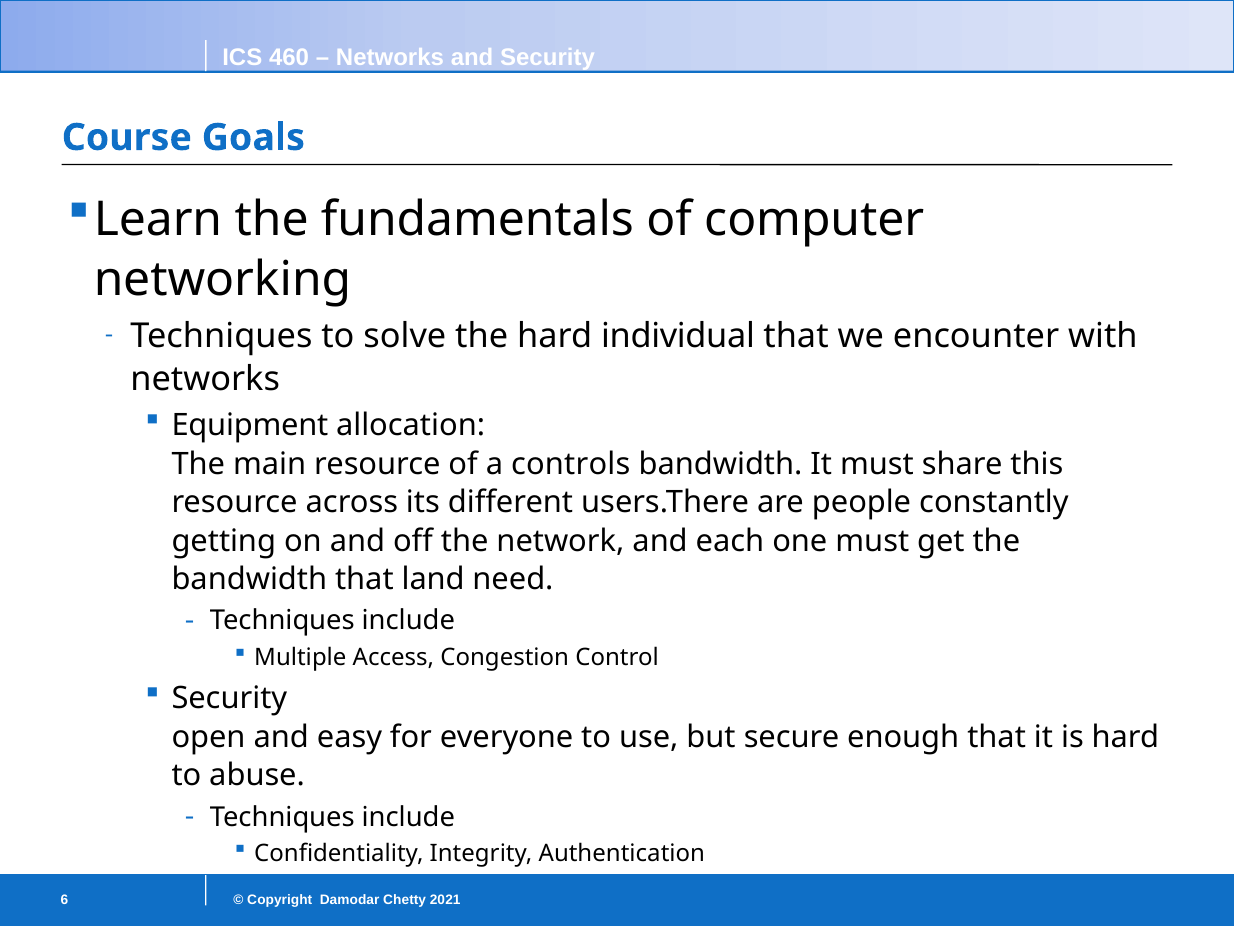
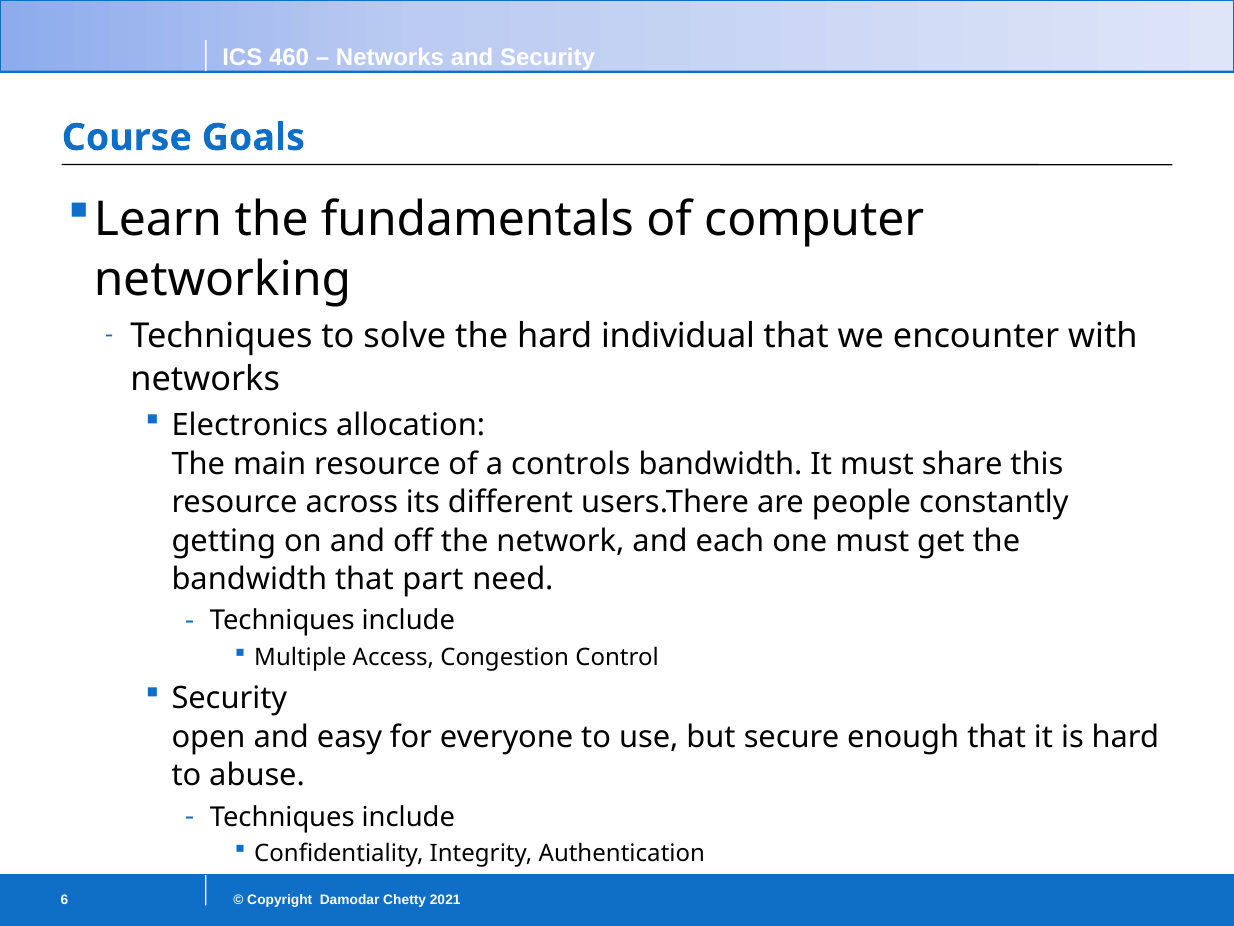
Equipment: Equipment -> Electronics
land: land -> part
